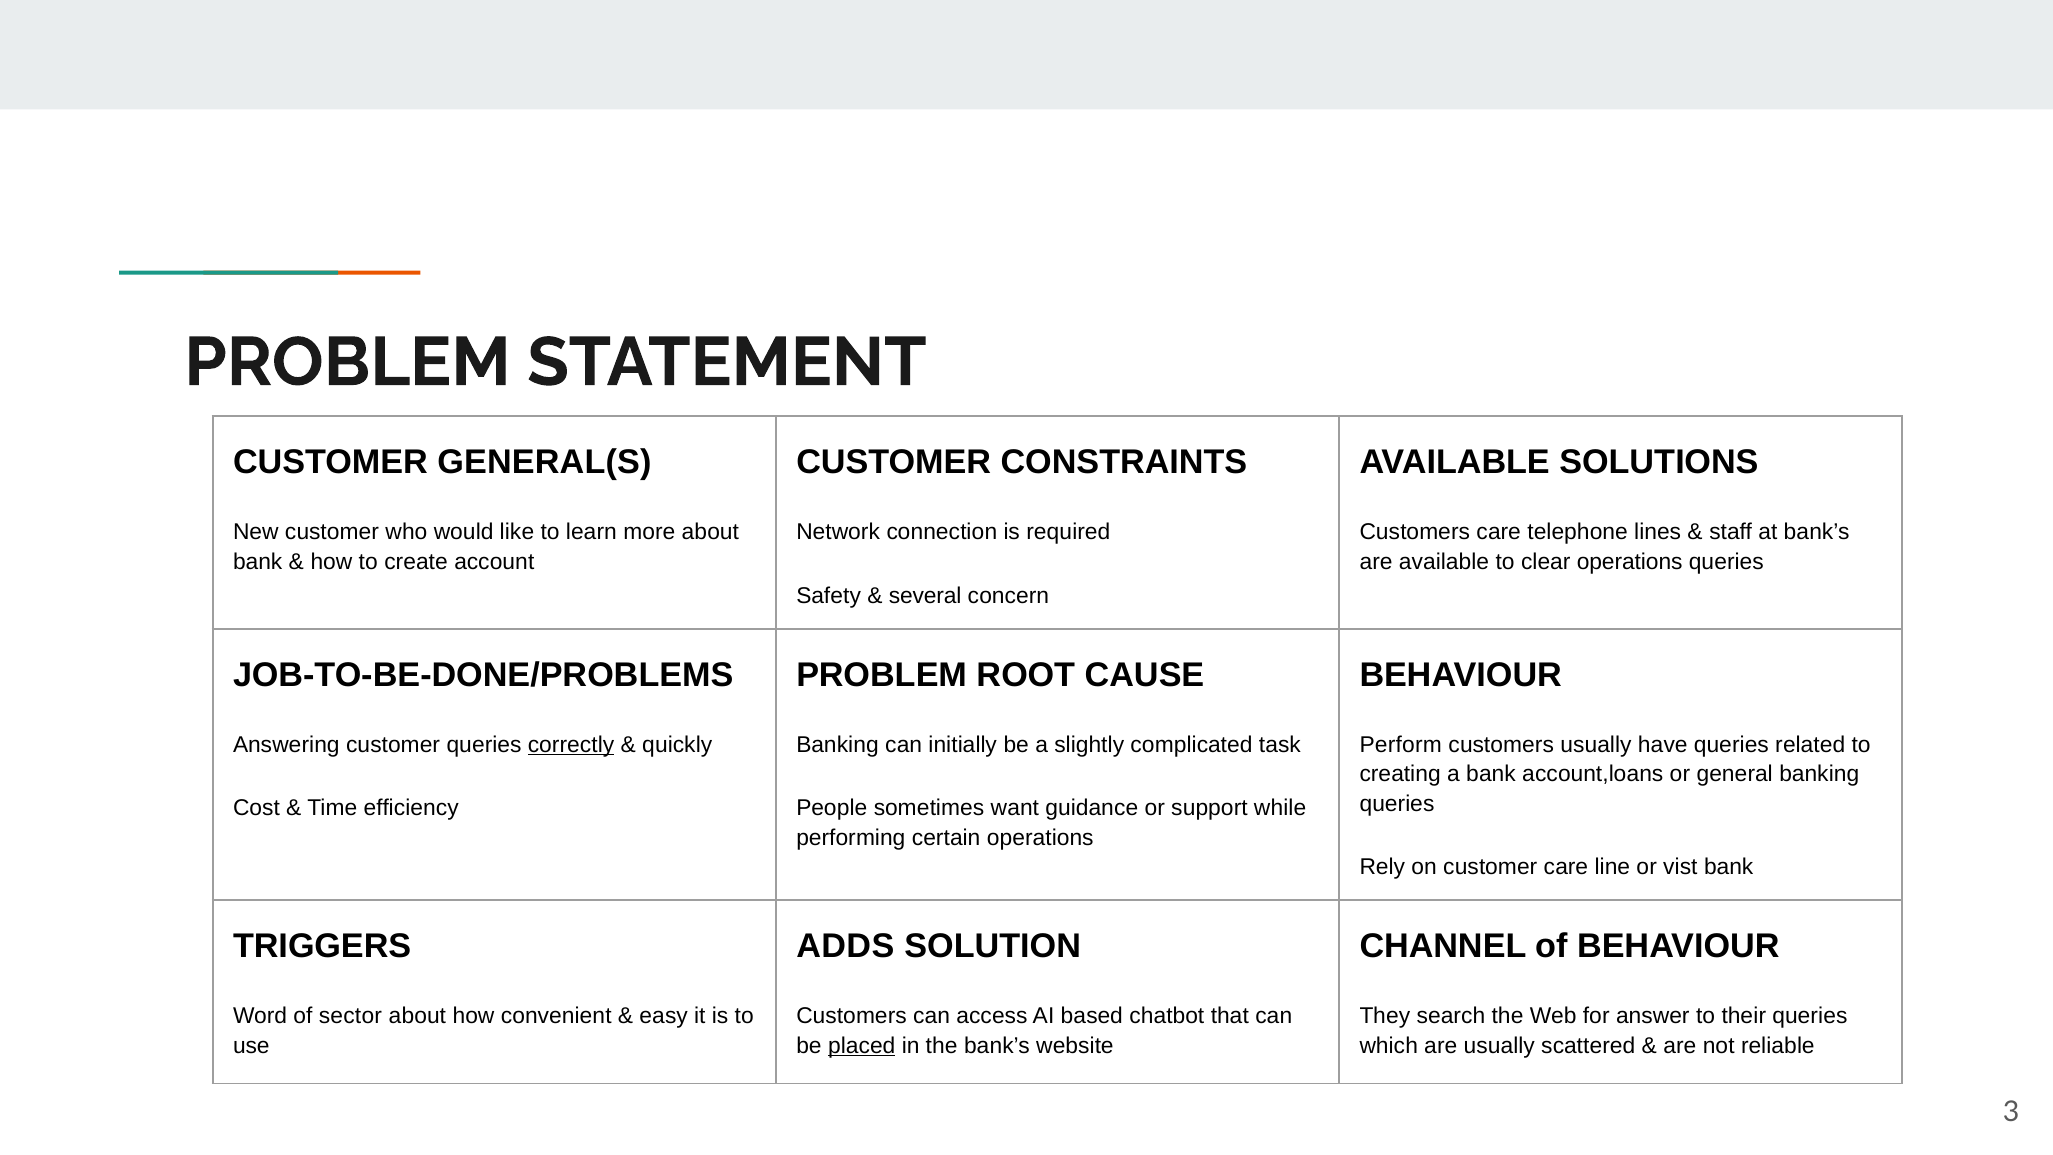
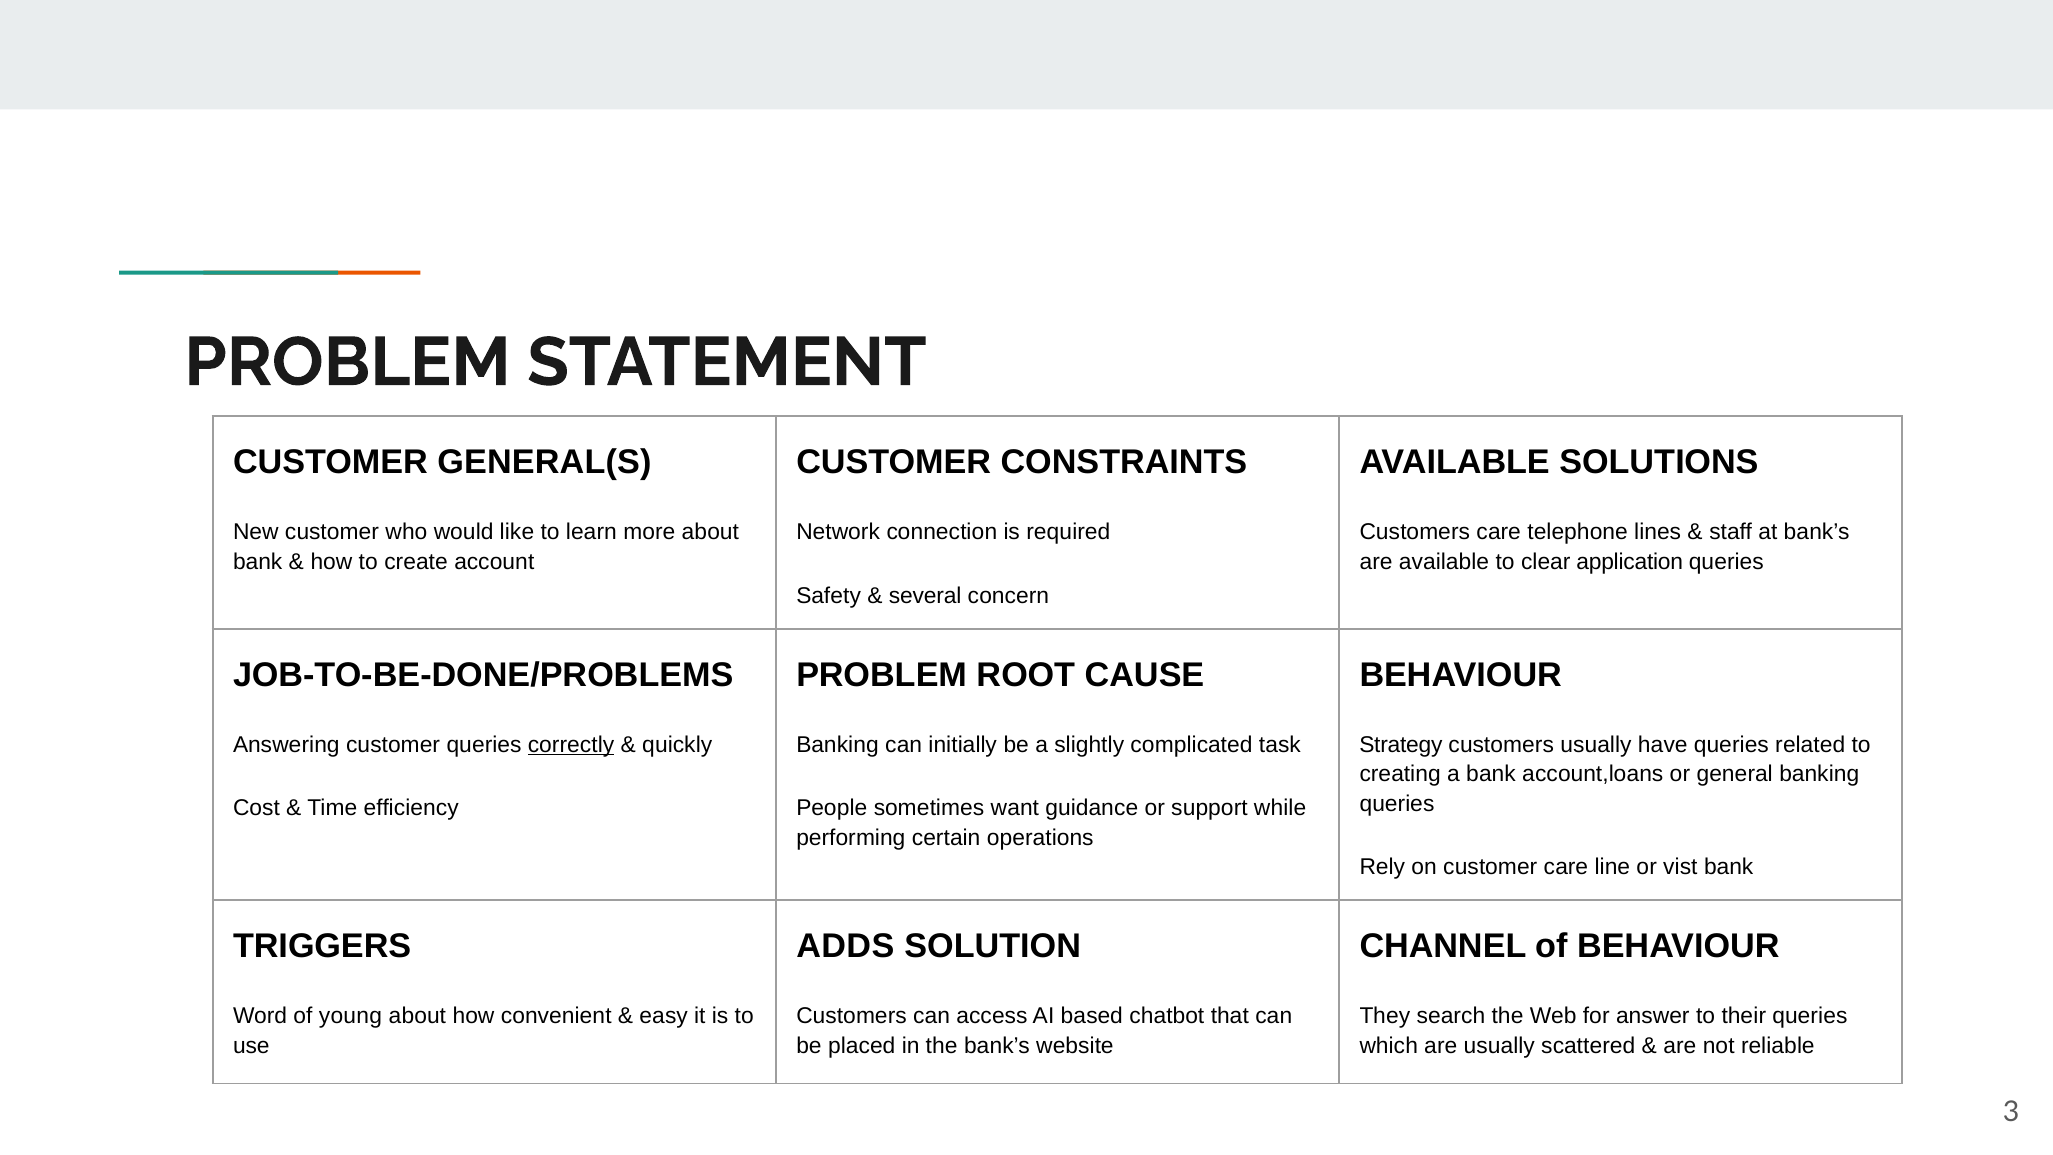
clear operations: operations -> application
Perform: Perform -> Strategy
sector: sector -> young
placed underline: present -> none
